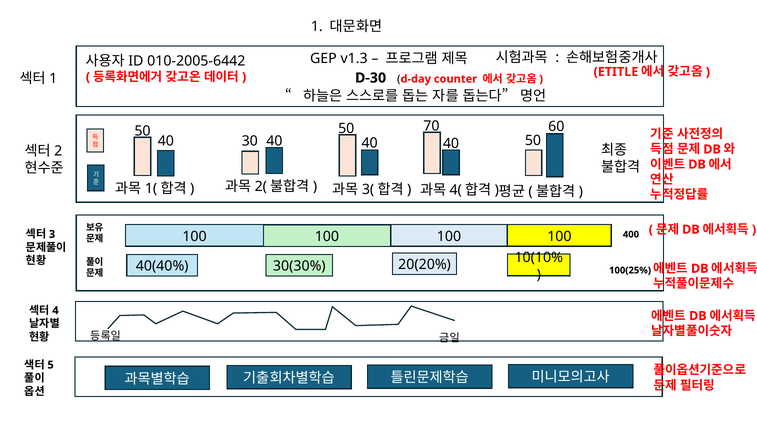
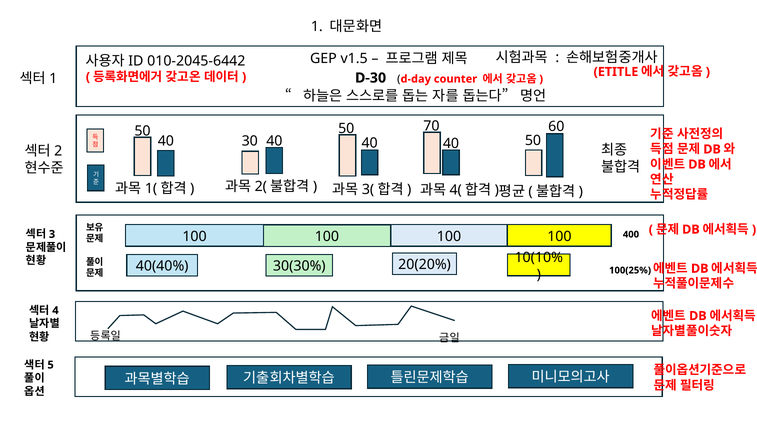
v1.3: v1.3 -> v1.5
010-2005-6442: 010-2005-6442 -> 010-2045-6442
